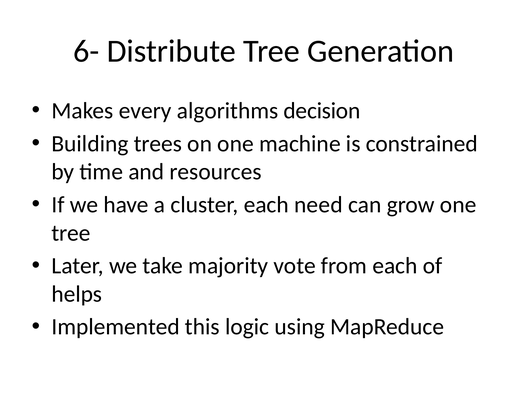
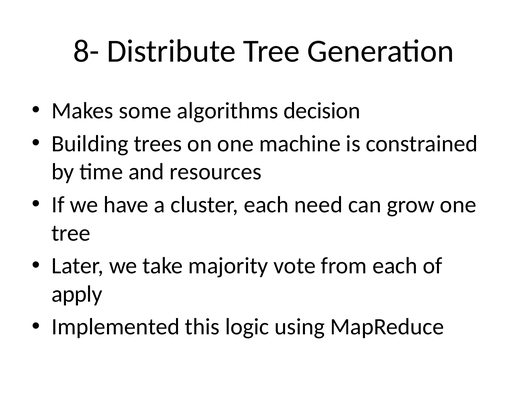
6-: 6- -> 8-
every: every -> some
helps: helps -> apply
